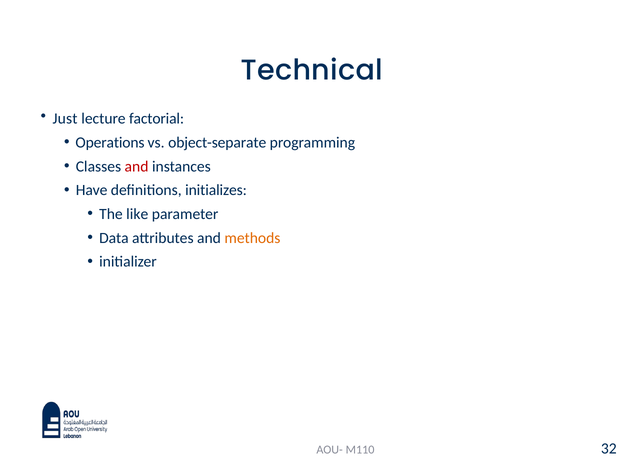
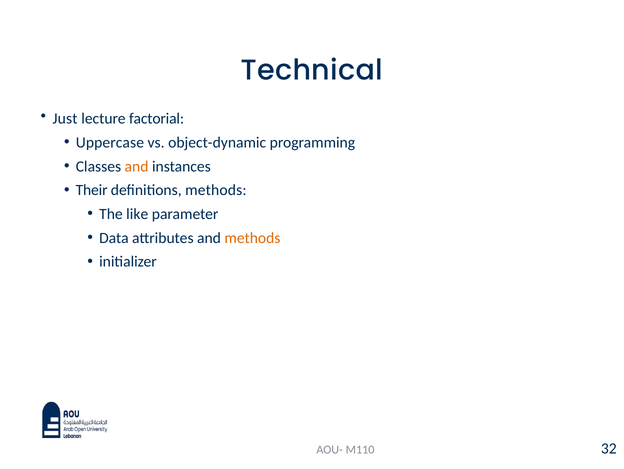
Operations: Operations -> Uppercase
object-separate: object-separate -> object-dynamic
and at (137, 167) colour: red -> orange
Have: Have -> Their
definitions initializes: initializes -> methods
